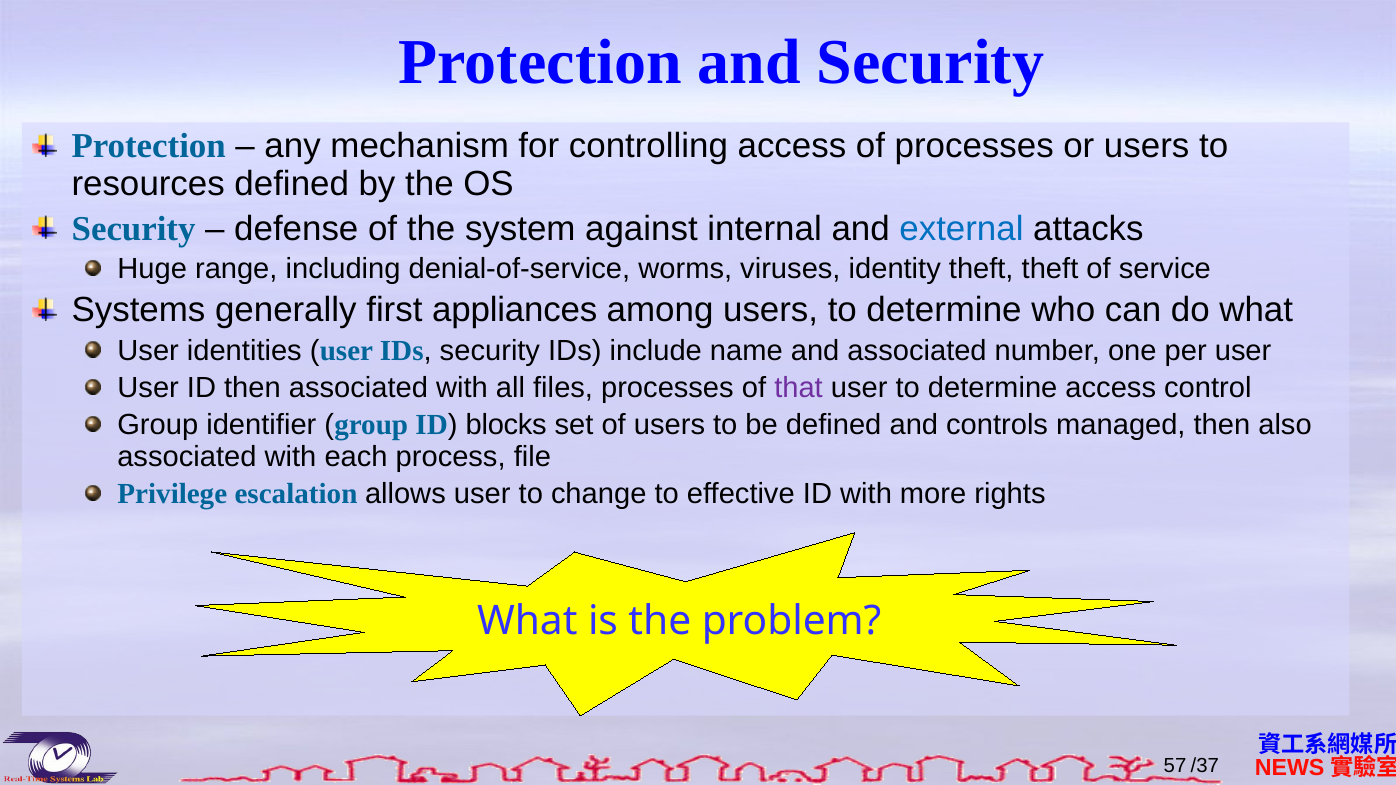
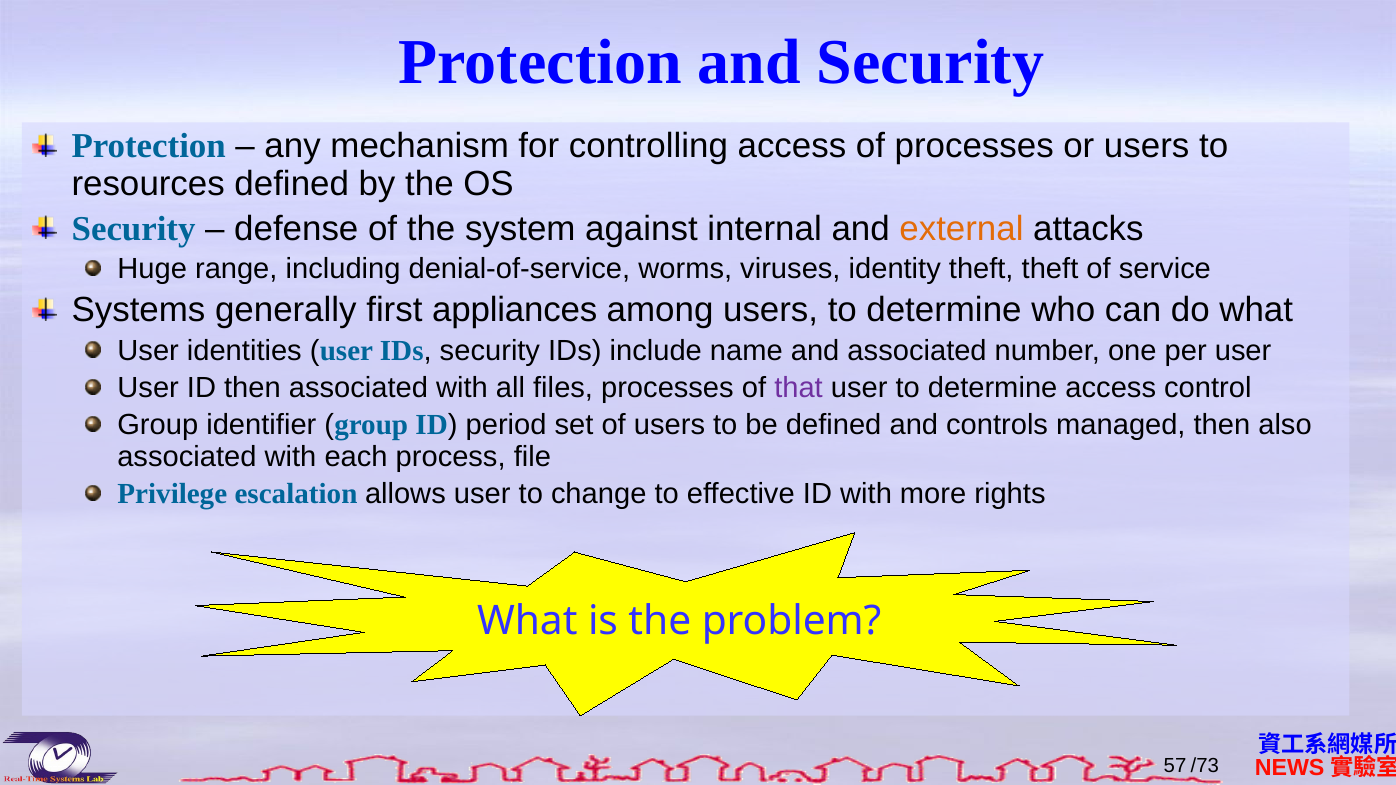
external colour: blue -> orange
blocks: blocks -> period
/37: /37 -> /73
